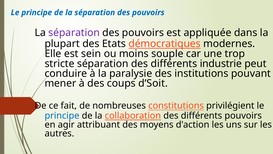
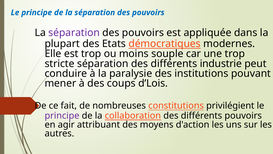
est sein: sein -> trop
d’Soit: d’Soit -> d’Lois
principe at (62, 115) colour: blue -> purple
